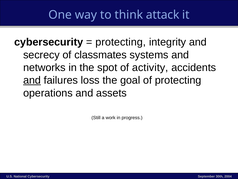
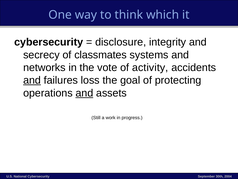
attack: attack -> which
protecting at (121, 42): protecting -> disclosure
spot: spot -> vote
and at (84, 93) underline: none -> present
